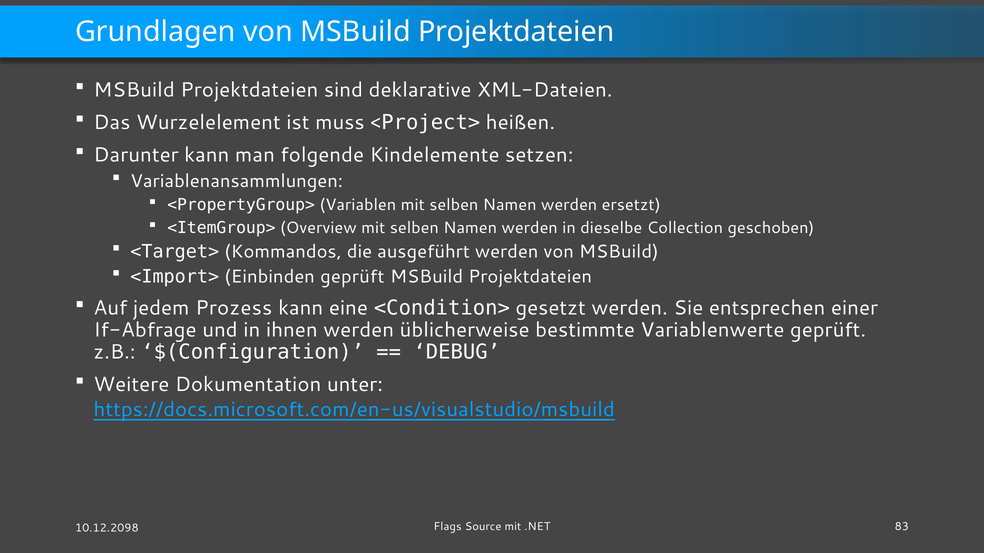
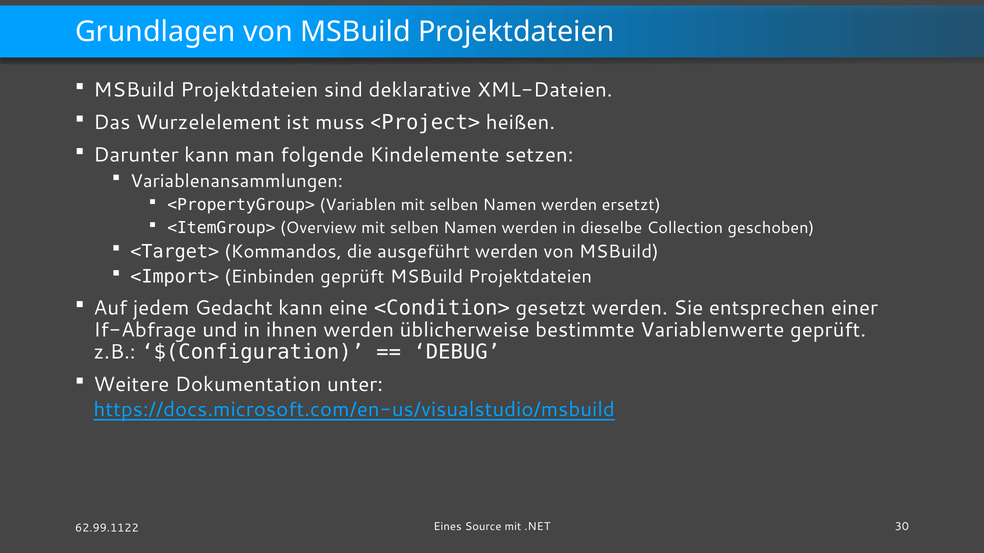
Prozess: Prozess -> Gedacht
Flags: Flags -> Eines
83: 83 -> 30
10.12.2098: 10.12.2098 -> 62.99.1122
